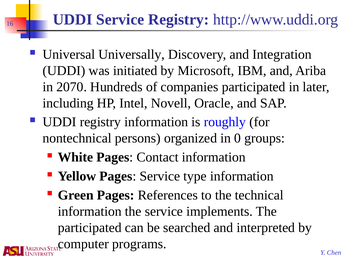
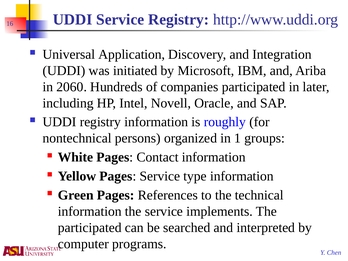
Universally: Universally -> Application
2070: 2070 -> 2060
0: 0 -> 1
